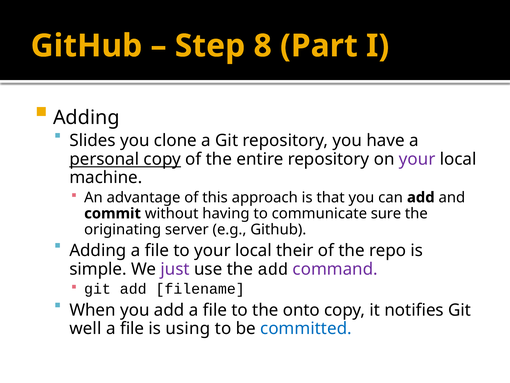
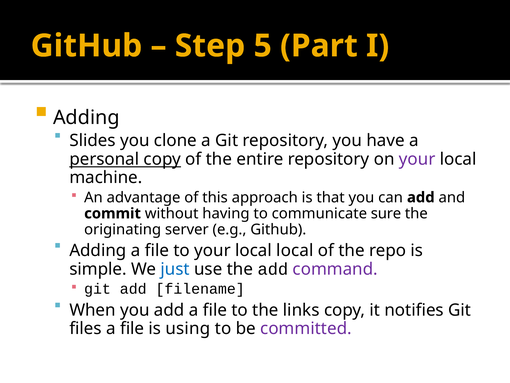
8: 8 -> 5
local their: their -> local
just colour: purple -> blue
onto: onto -> links
well: well -> files
committed colour: blue -> purple
